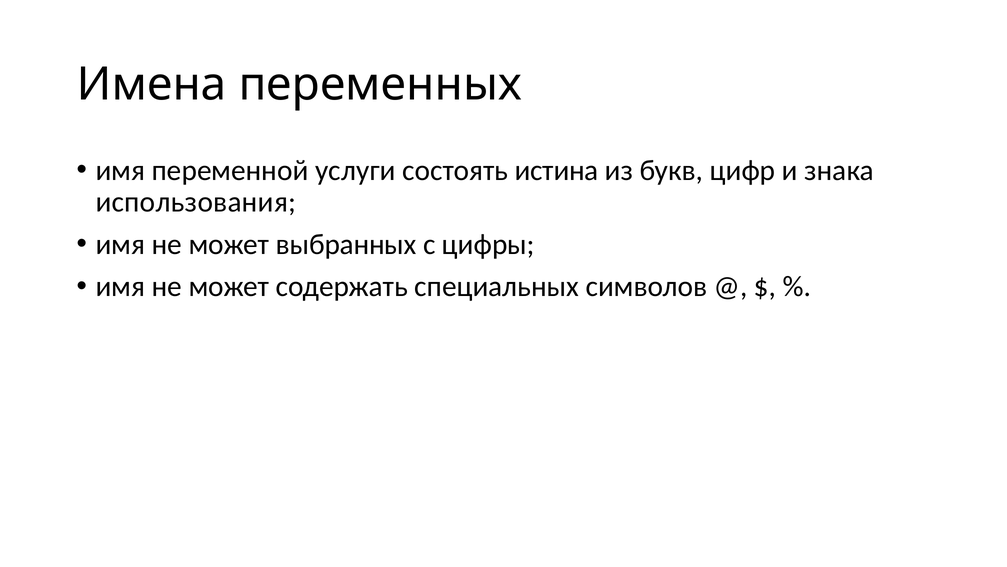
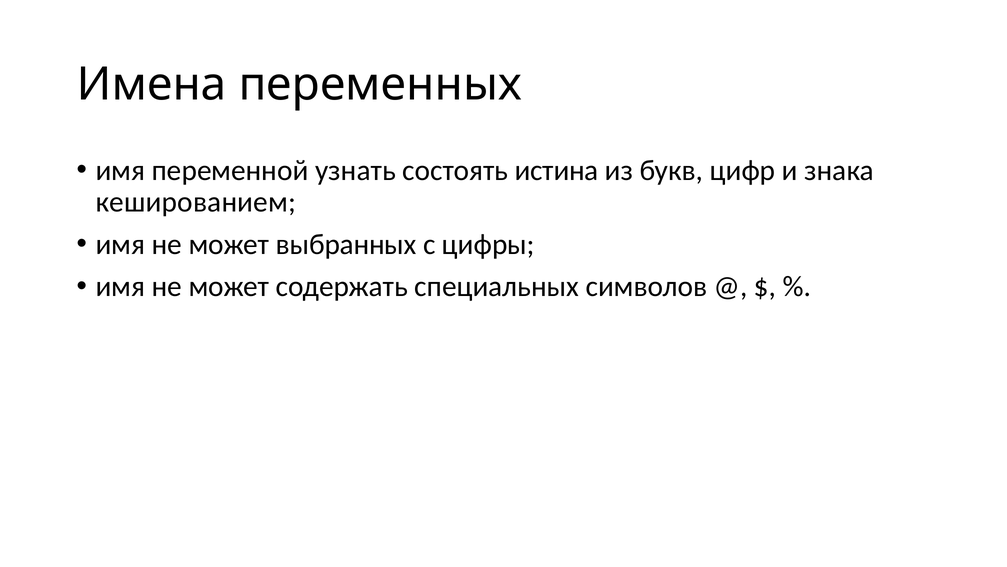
услуги: услуги -> узнать
использования: использования -> кешированием
